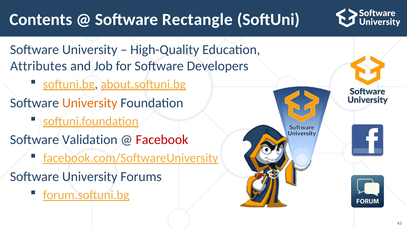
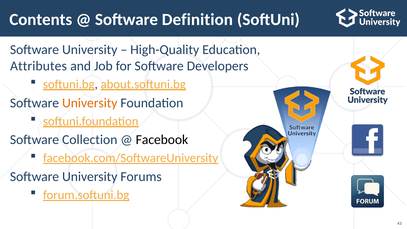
Rectangle: Rectangle -> Definition
Validation: Validation -> Collection
Facebook colour: red -> black
